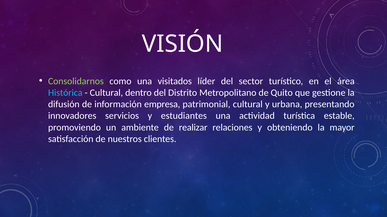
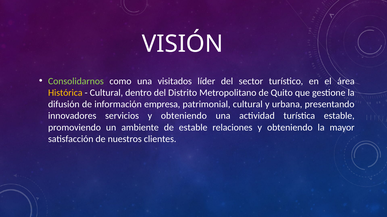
Histórica colour: light blue -> yellow
servicios y estudiantes: estudiantes -> obteniendo
de realizar: realizar -> estable
